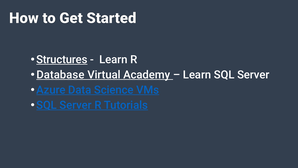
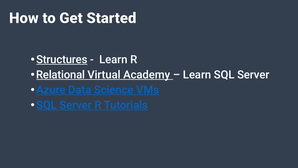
Database: Database -> Relational
